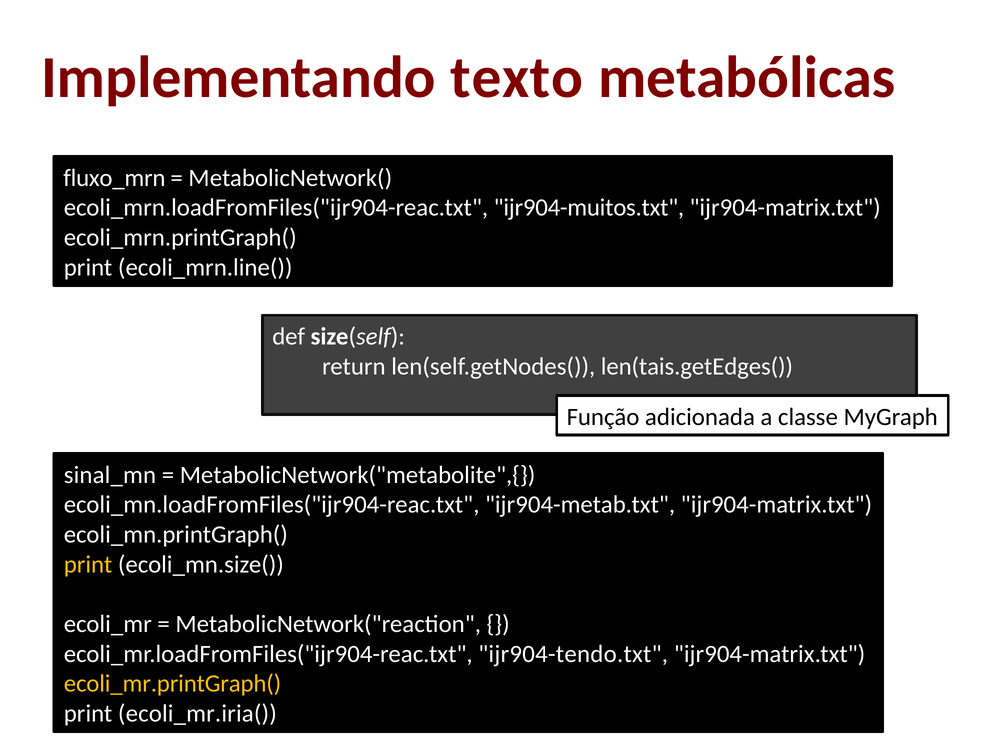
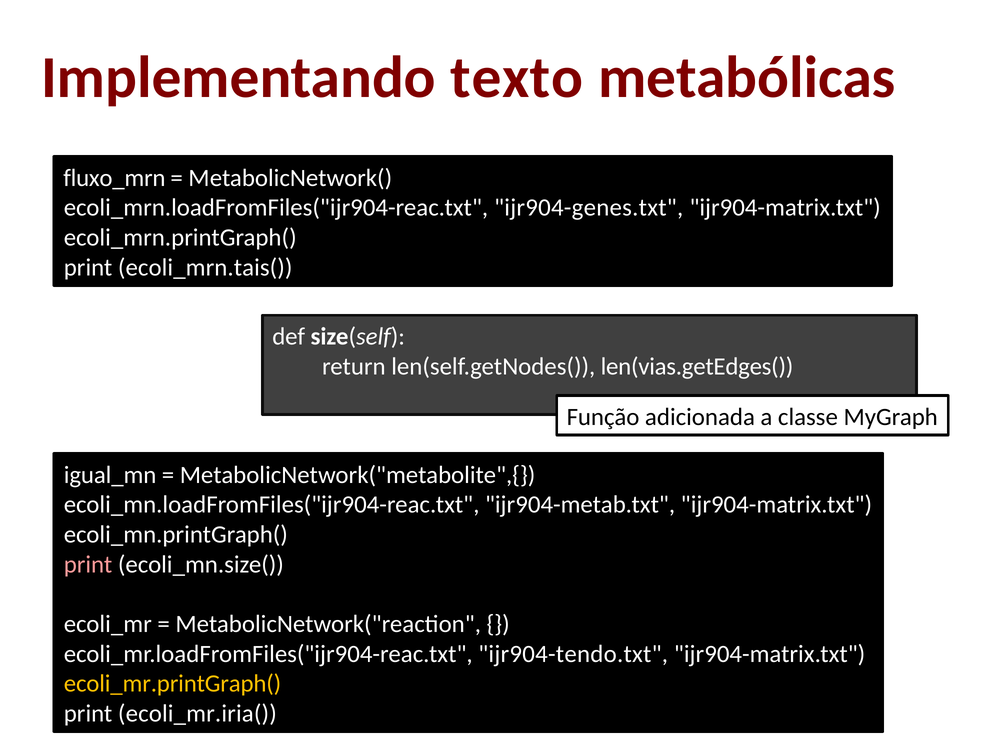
ijr904-muitos.txt: ijr904-muitos.txt -> ijr904-genes.txt
ecoli_mrn.line(: ecoli_mrn.line( -> ecoli_mrn.tais(
len(tais.getEdges(: len(tais.getEdges( -> len(vias.getEdges(
sinal_mn: sinal_mn -> igual_mn
print at (88, 565) colour: yellow -> pink
